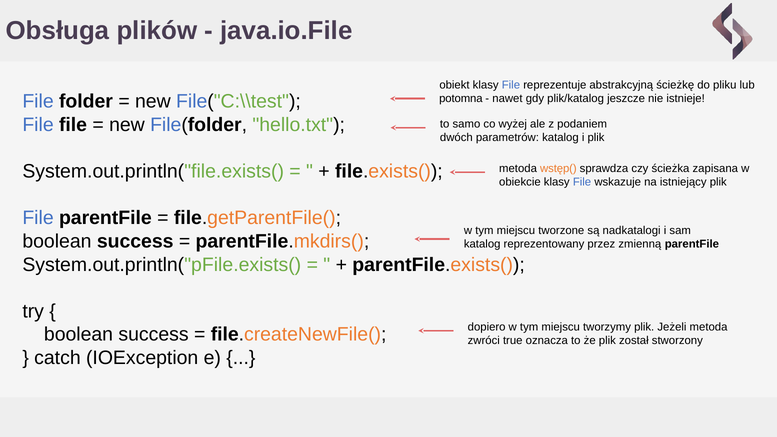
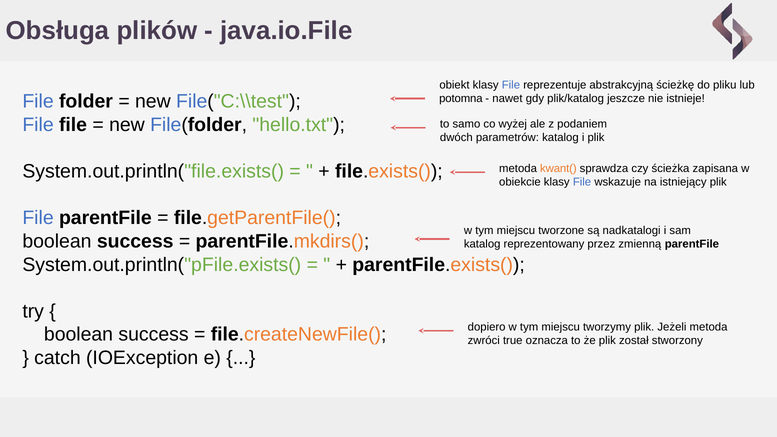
wstęp(: wstęp( -> kwant(
